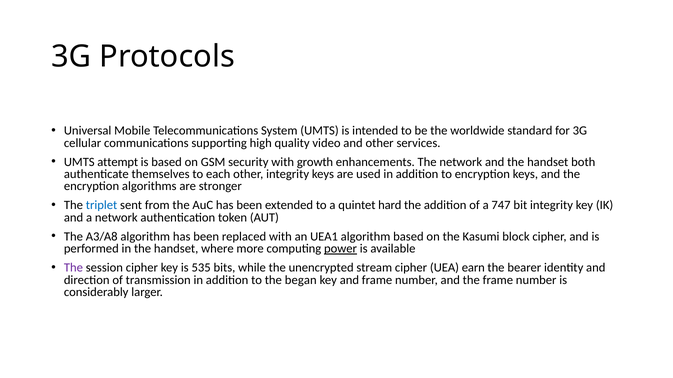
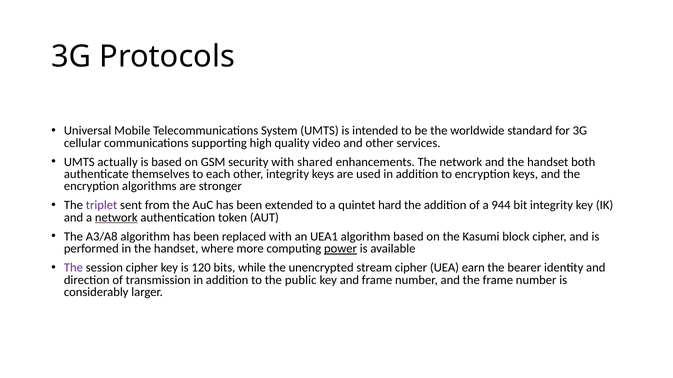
attempt: attempt -> actually
growth: growth -> shared
triplet colour: blue -> purple
747: 747 -> 944
network at (116, 218) underline: none -> present
535: 535 -> 120
began: began -> public
